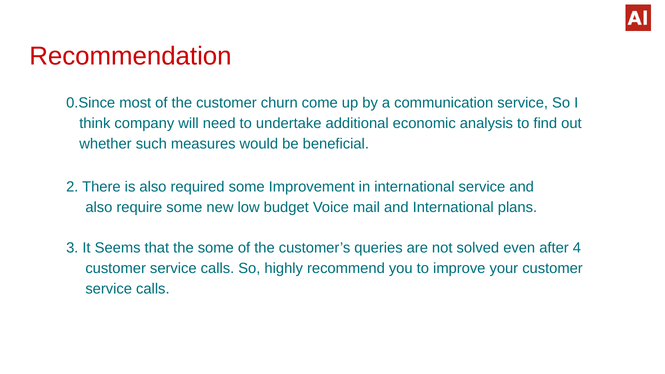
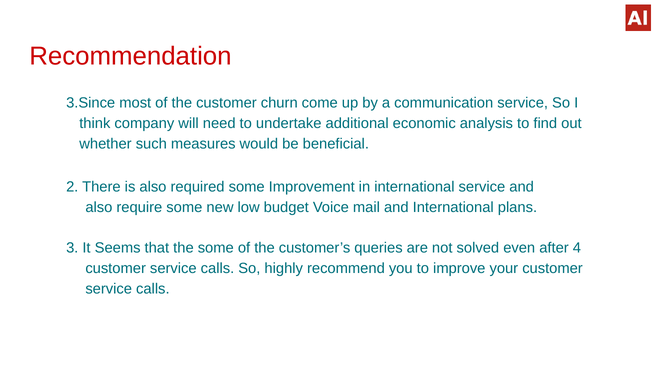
0.Since: 0.Since -> 3.Since
